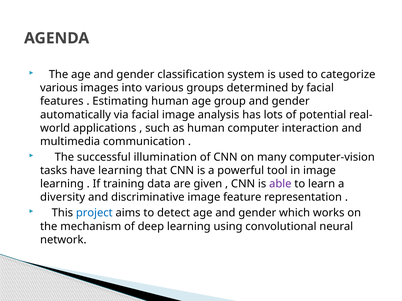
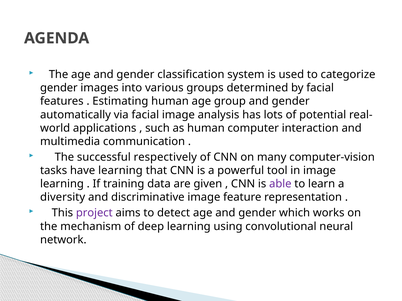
various at (59, 88): various -> gender
illumination: illumination -> respectively
project colour: blue -> purple
